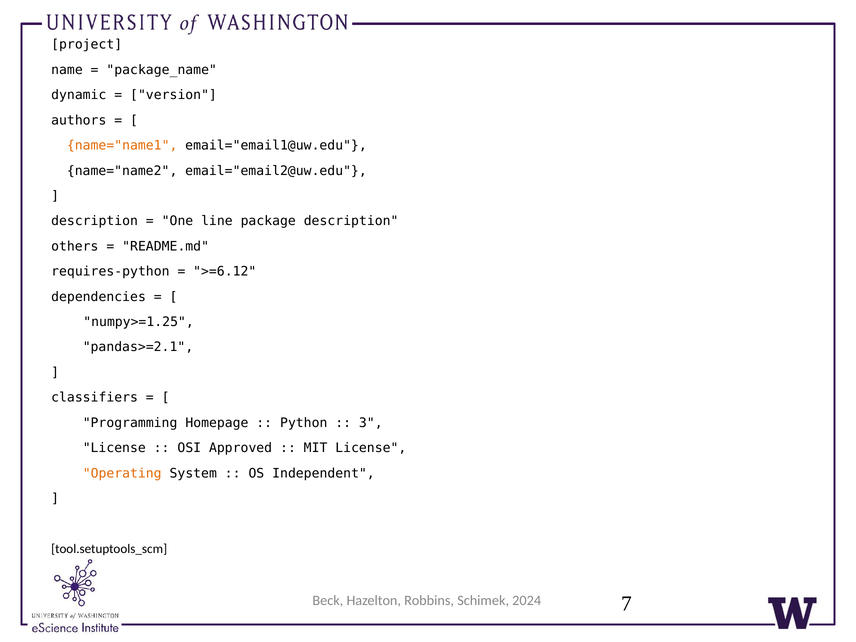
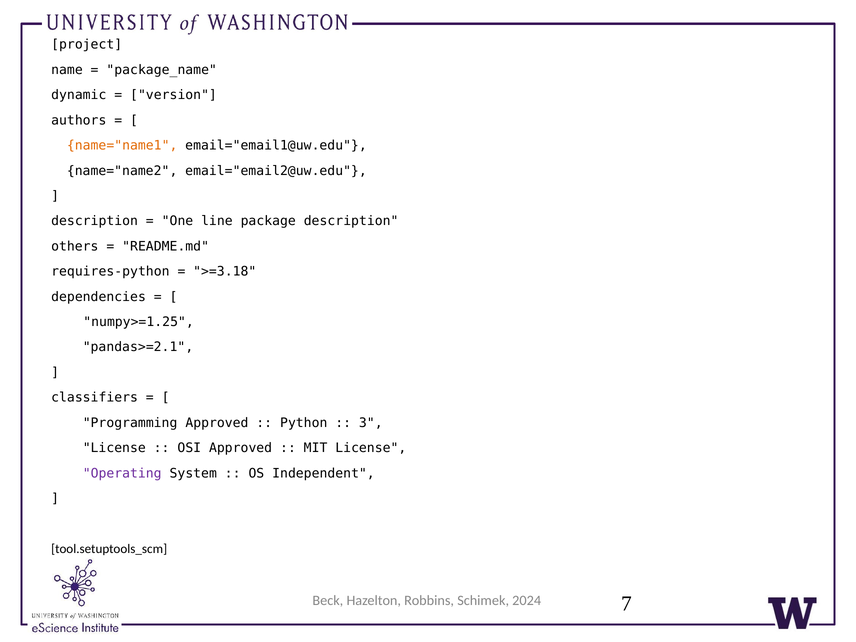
>=6.12: >=6.12 -> >=3.18
Programming Homepage: Homepage -> Approved
Operating colour: orange -> purple
